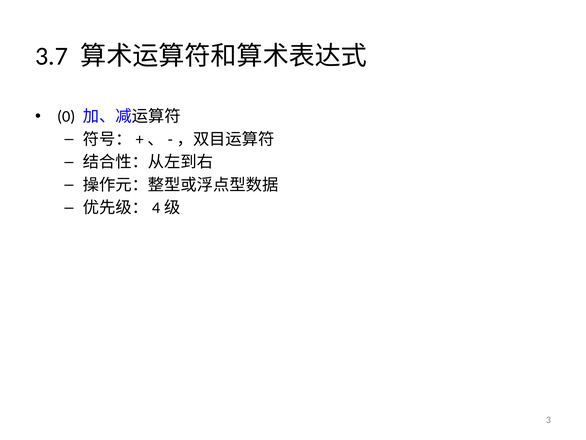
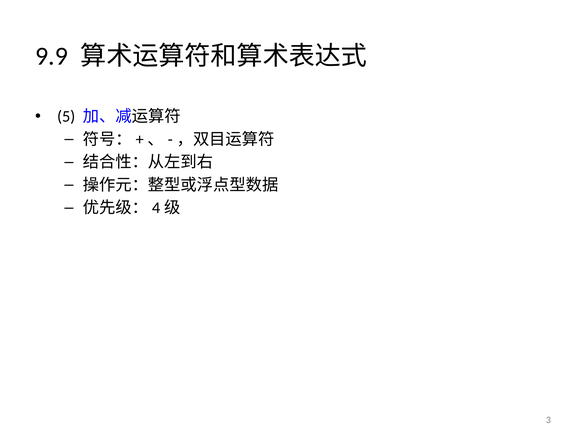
3.7: 3.7 -> 9.9
0: 0 -> 5
